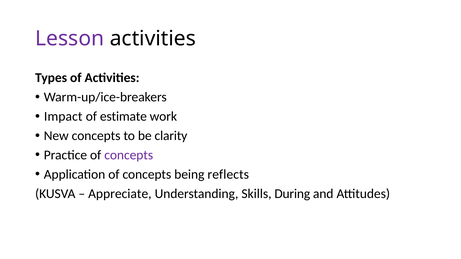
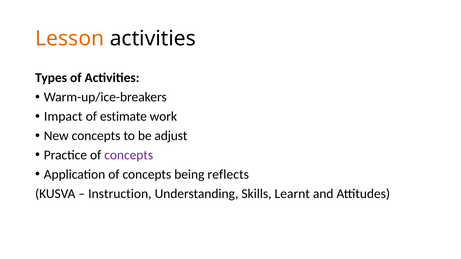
Lesson colour: purple -> orange
clarity: clarity -> adjust
Appreciate: Appreciate -> Instruction
During: During -> Learnt
